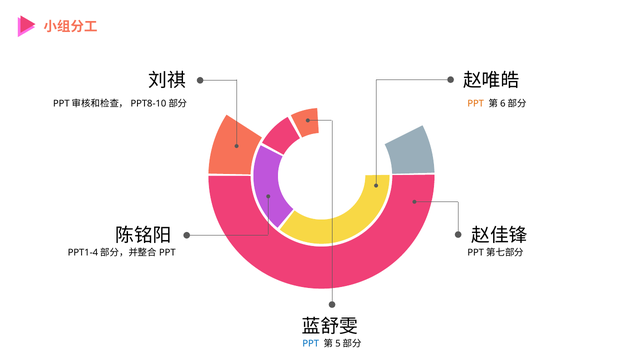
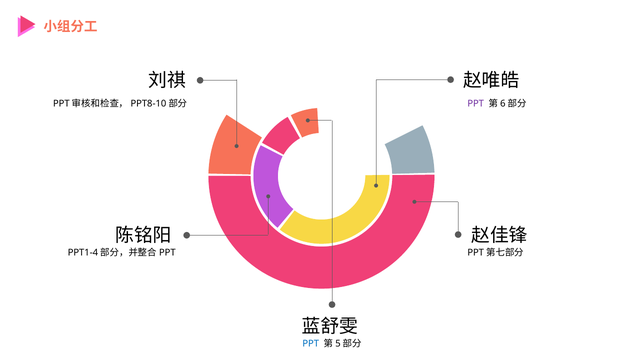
PPT at (476, 104) colour: orange -> purple
